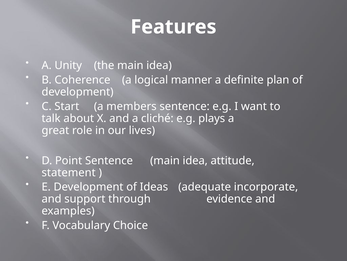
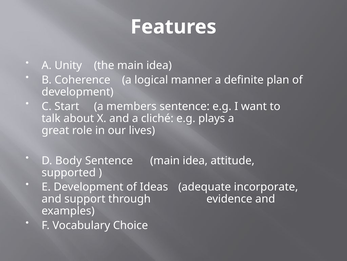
Point: Point -> Body
statement: statement -> supported
